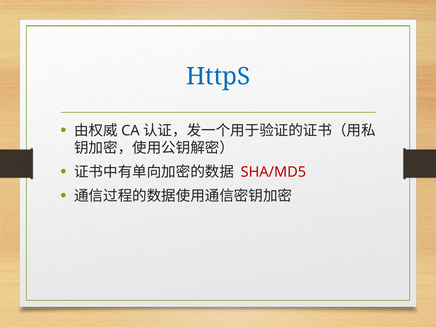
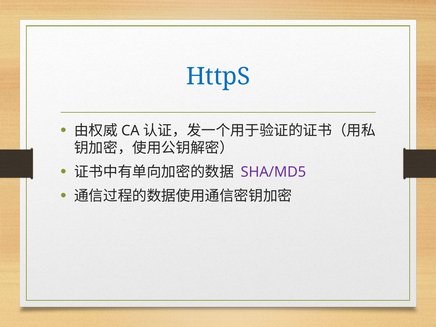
SHA/MD5 colour: red -> purple
